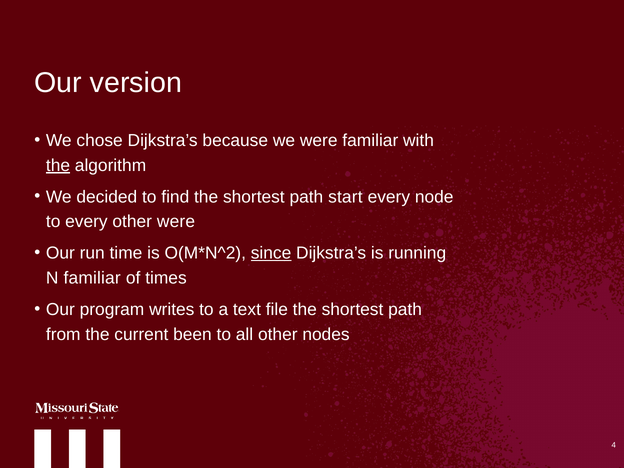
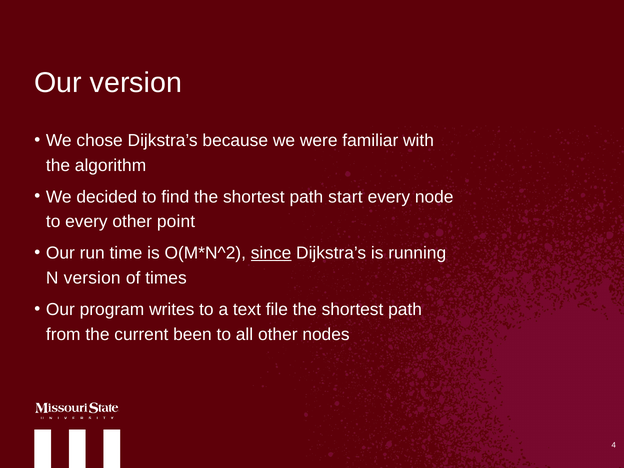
the at (58, 165) underline: present -> none
other were: were -> point
N familiar: familiar -> version
